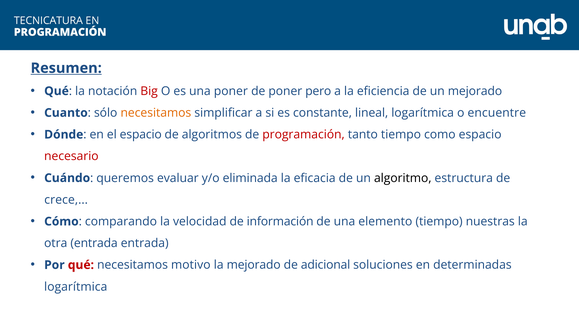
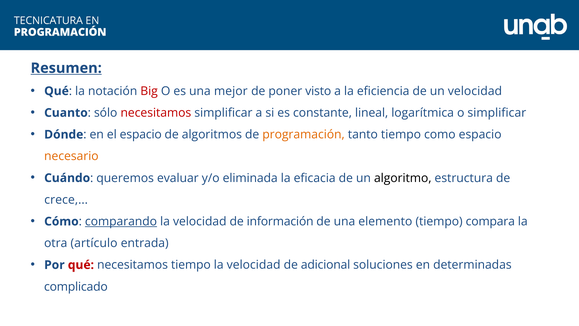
una poner: poner -> mejor
pero: pero -> visto
un mejorado: mejorado -> velocidad
necesitamos at (156, 113) colour: orange -> red
o encuentre: encuentre -> simplificar
programación colour: red -> orange
necesario colour: red -> orange
comparando underline: none -> present
nuestras: nuestras -> compara
otra entrada: entrada -> artículo
necesitamos motivo: motivo -> tiempo
mejorado at (254, 265): mejorado -> velocidad
logarítmica at (76, 286): logarítmica -> complicado
